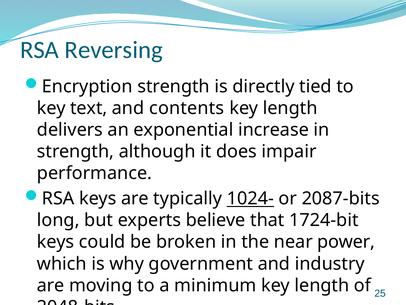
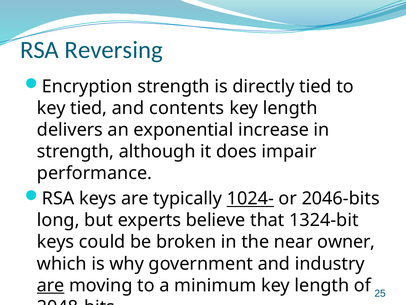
key text: text -> tied
2087-bits: 2087-bits -> 2046-bits
1724-bit: 1724-bit -> 1324-bit
power: power -> owner
are at (51, 285) underline: none -> present
